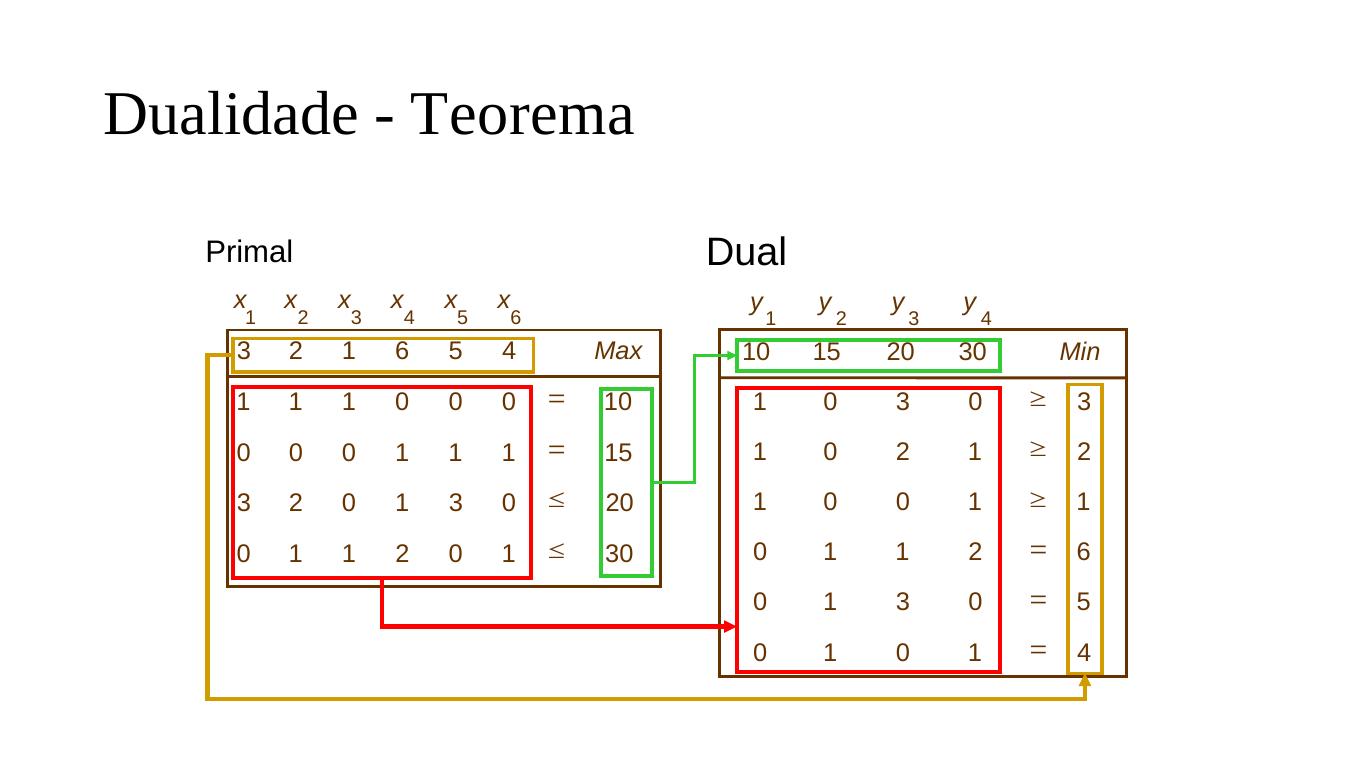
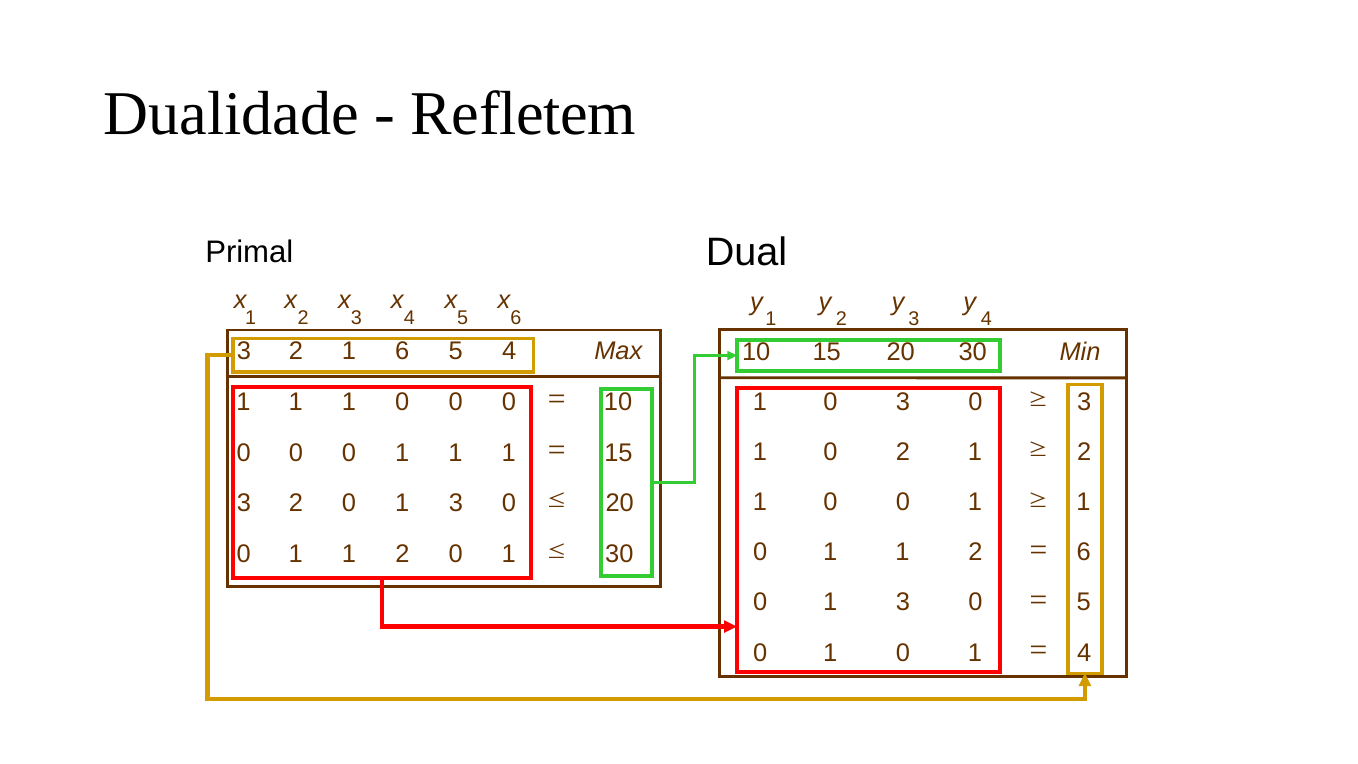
Teorema: Teorema -> Refletem
